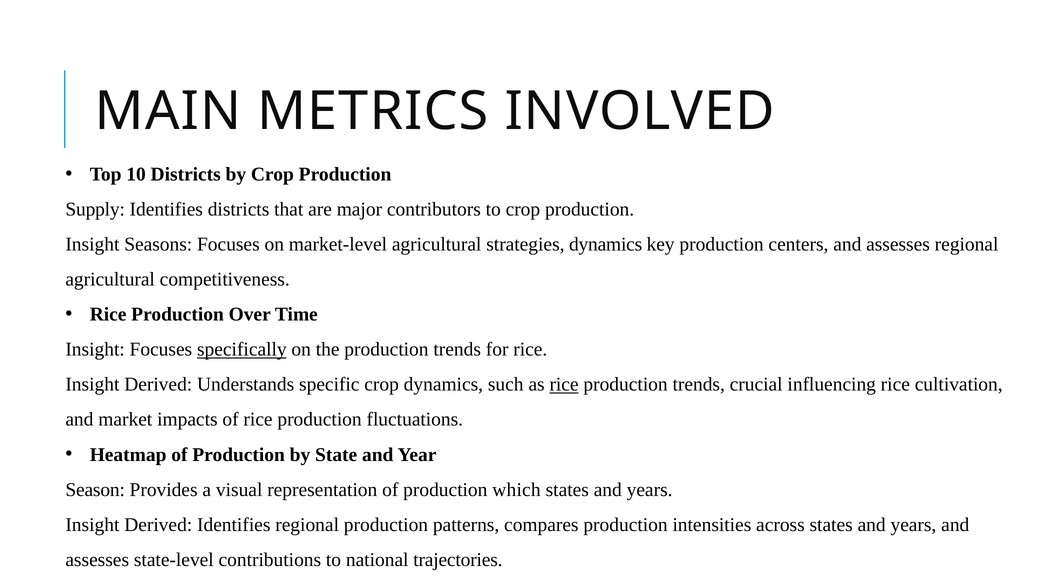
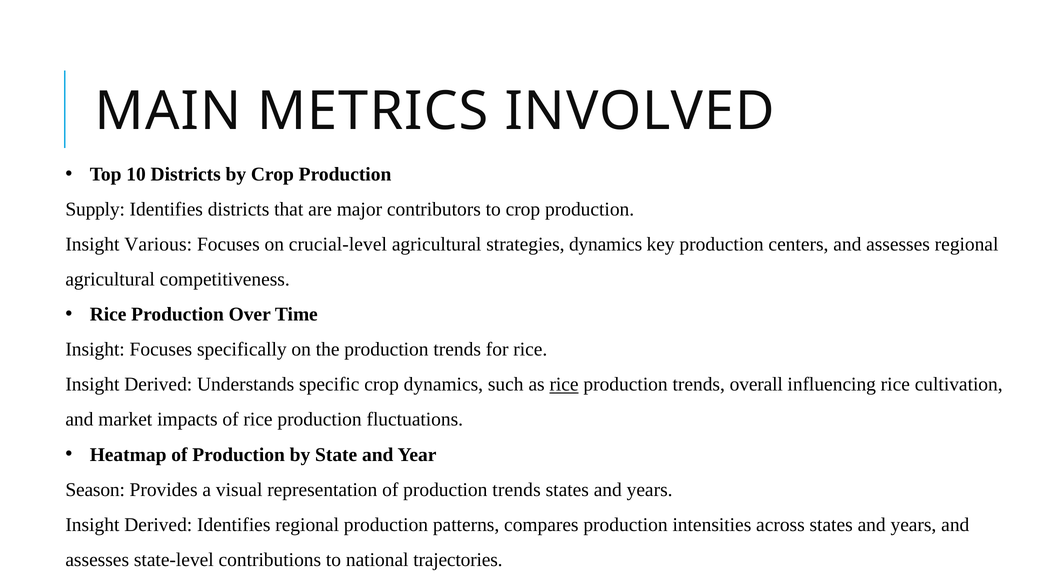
Seasons: Seasons -> Various
market-level: market-level -> crucial-level
specifically underline: present -> none
crucial: crucial -> overall
of production which: which -> trends
